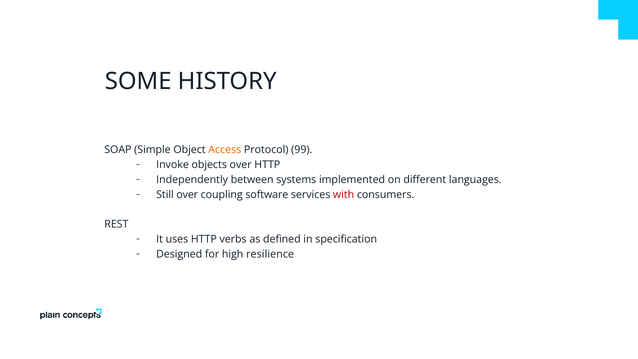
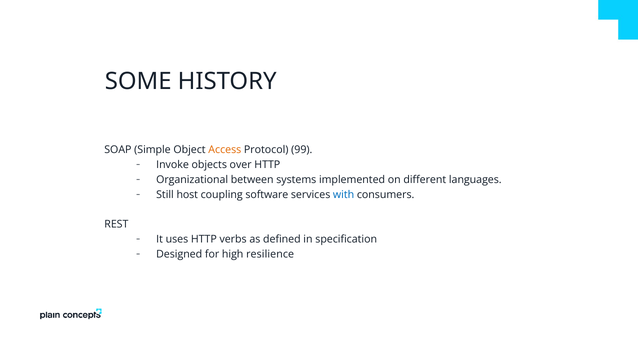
Independently: Independently -> Organizational
Still over: over -> host
with colour: red -> blue
